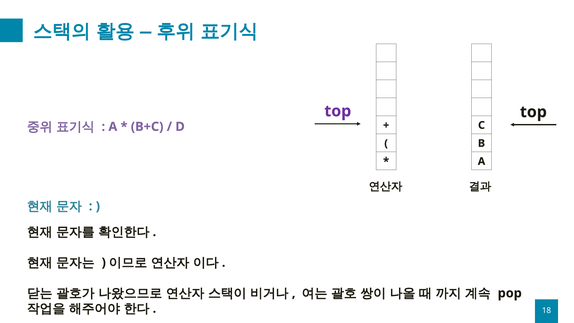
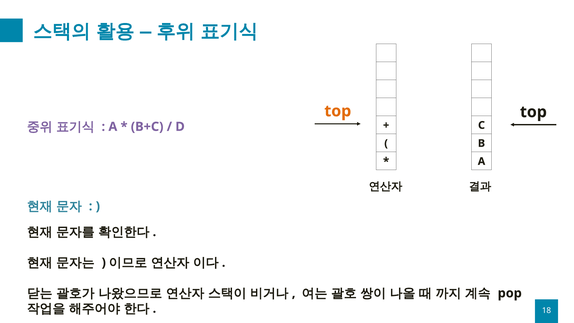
top at (338, 111) colour: purple -> orange
